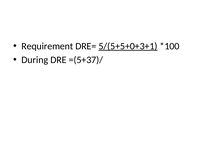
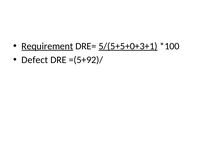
Requirement underline: none -> present
During: During -> Defect
=(5+37)/: =(5+37)/ -> =(5+92)/
